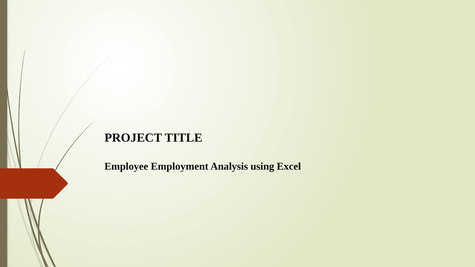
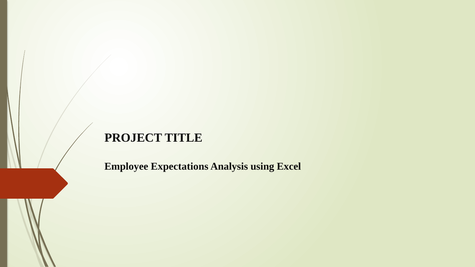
Employment: Employment -> Expectations
